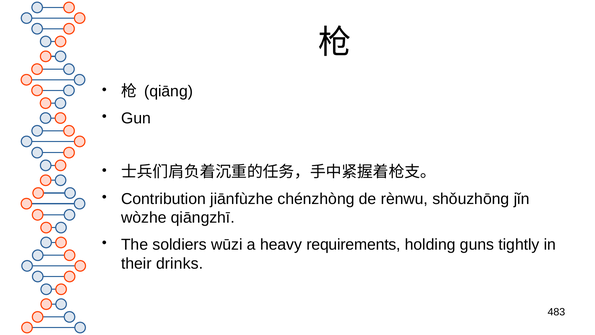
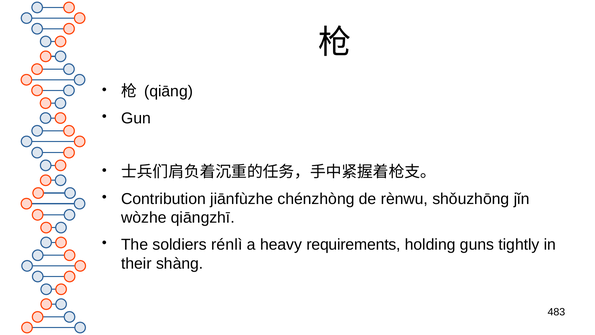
wūzi: wūzi -> rénlì
drinks: drinks -> shàng
